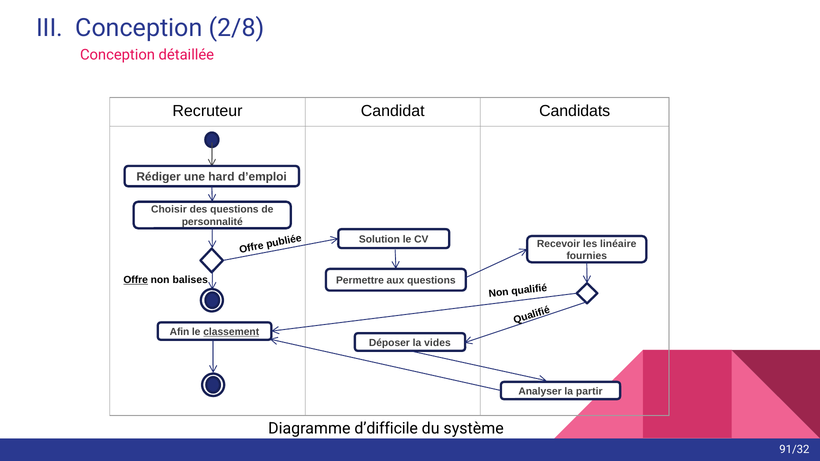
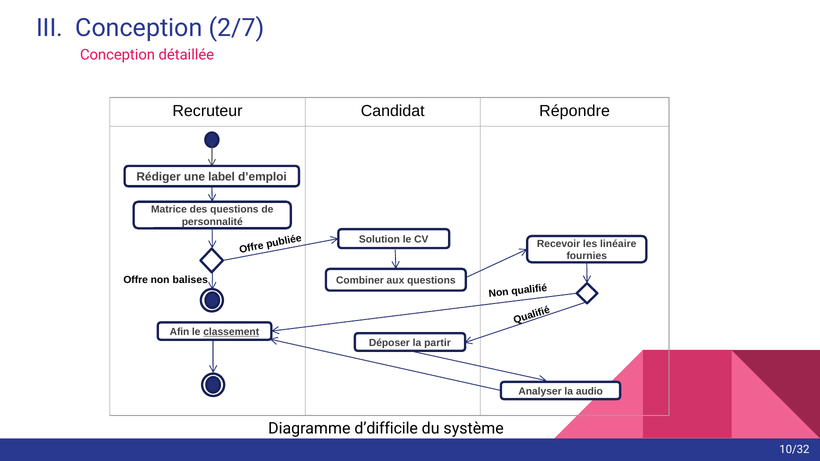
2/8: 2/8 -> 2/7
Candidats: Candidats -> Répondre
hard: hard -> label
Choisir: Choisir -> Matrice
Offre at (136, 280) underline: present -> none
Permettre: Permettre -> Combiner
vides: vides -> partir
partir: partir -> audio
91/32: 91/32 -> 10/32
